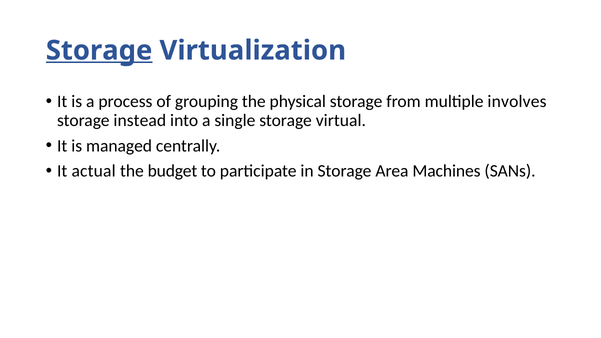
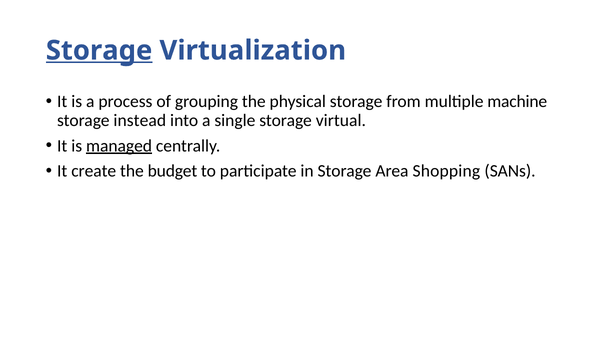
involves: involves -> machine
managed underline: none -> present
actual: actual -> create
Machines: Machines -> Shopping
